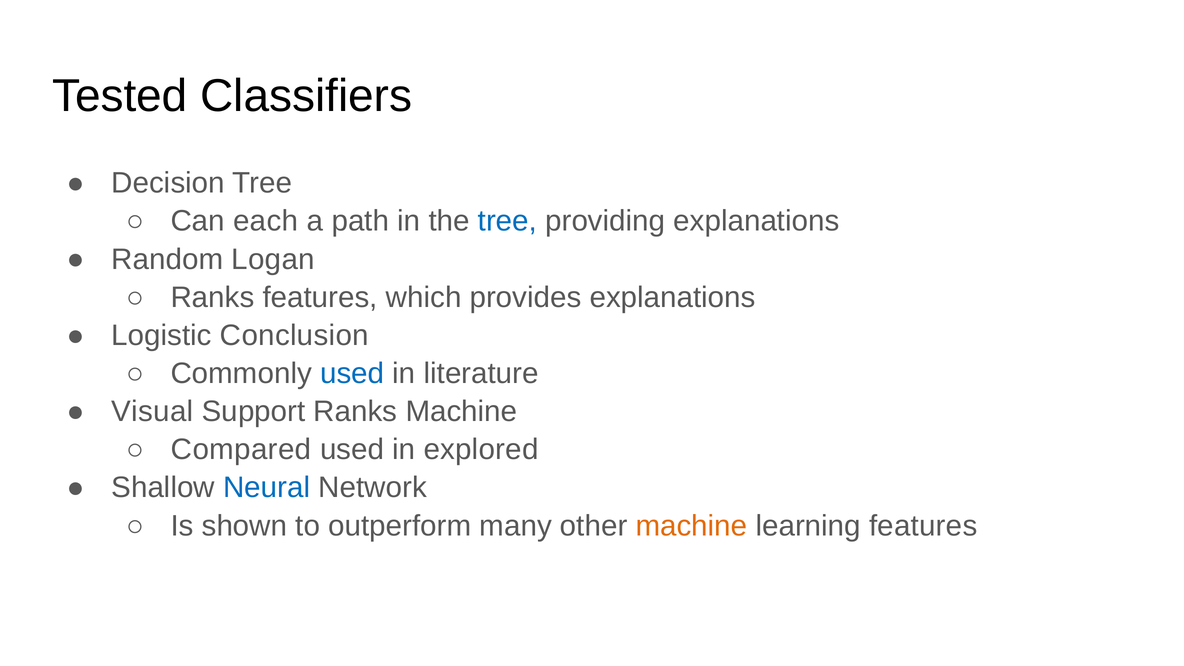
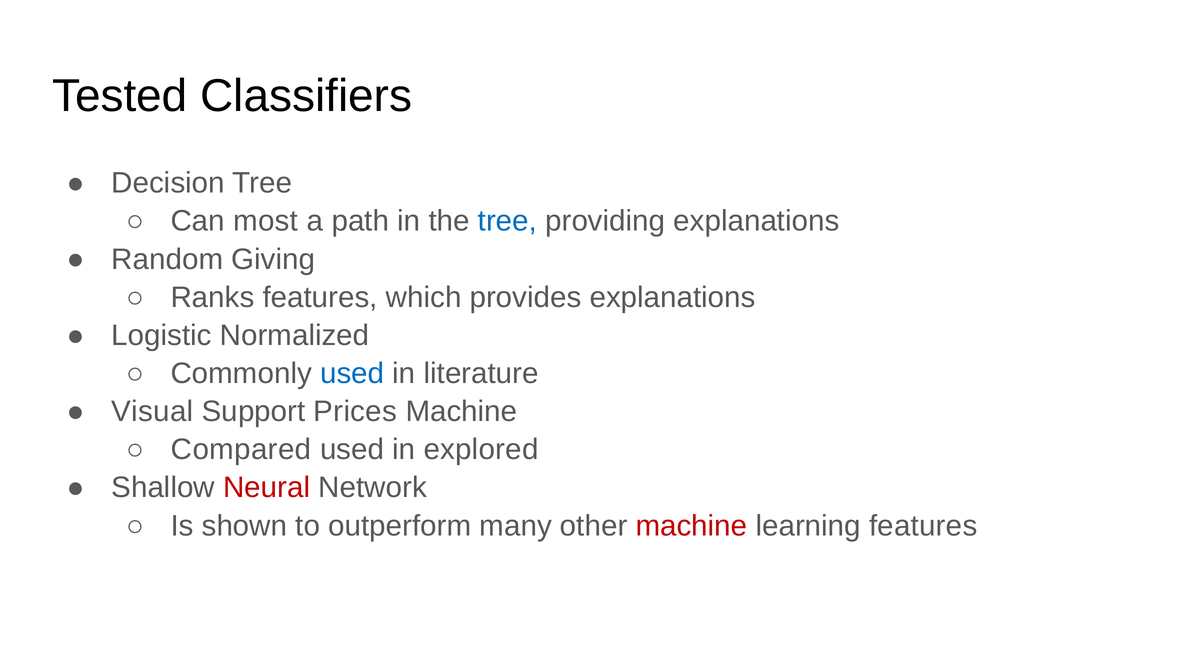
each: each -> most
Logan: Logan -> Giving
Conclusion: Conclusion -> Normalized
Support Ranks: Ranks -> Prices
Neural colour: blue -> red
machine at (692, 526) colour: orange -> red
